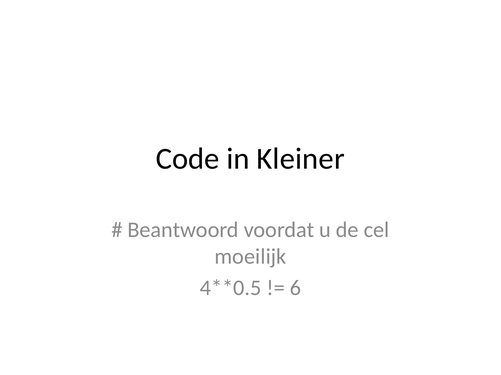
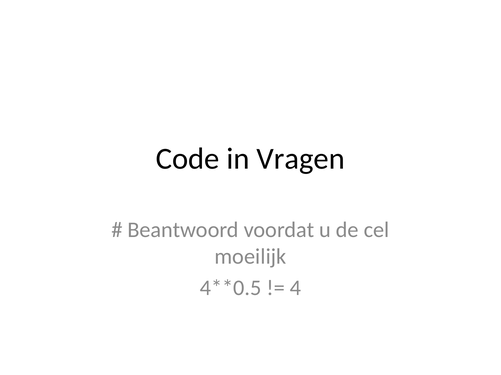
Kleiner: Kleiner -> Vragen
6: 6 -> 4
